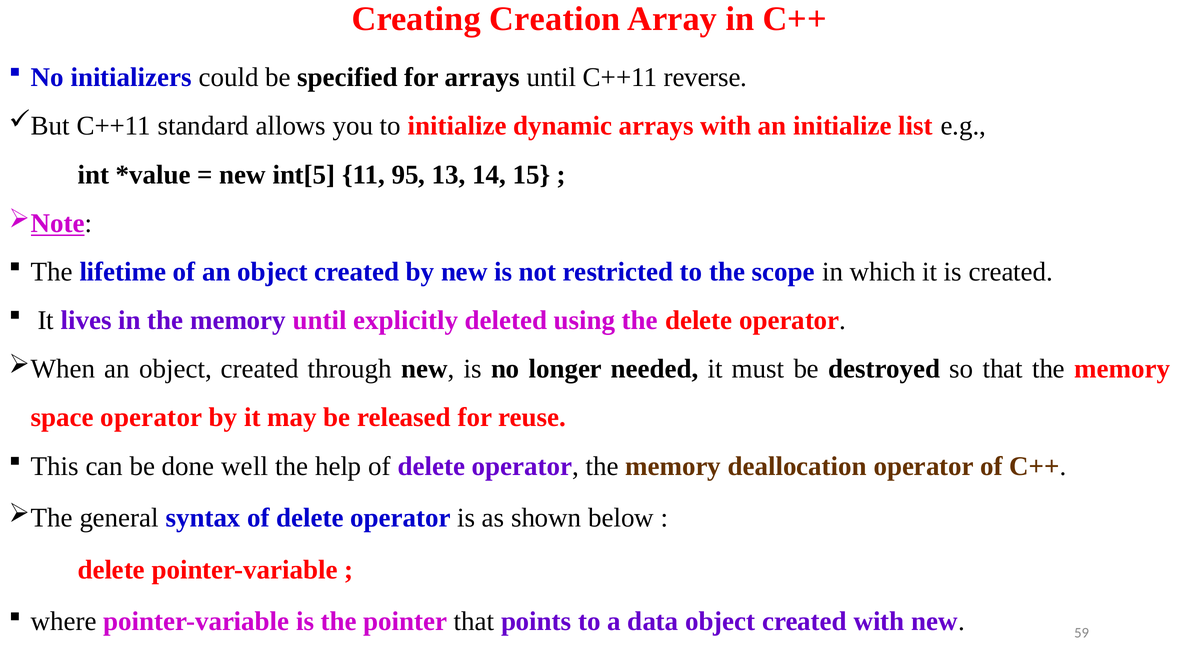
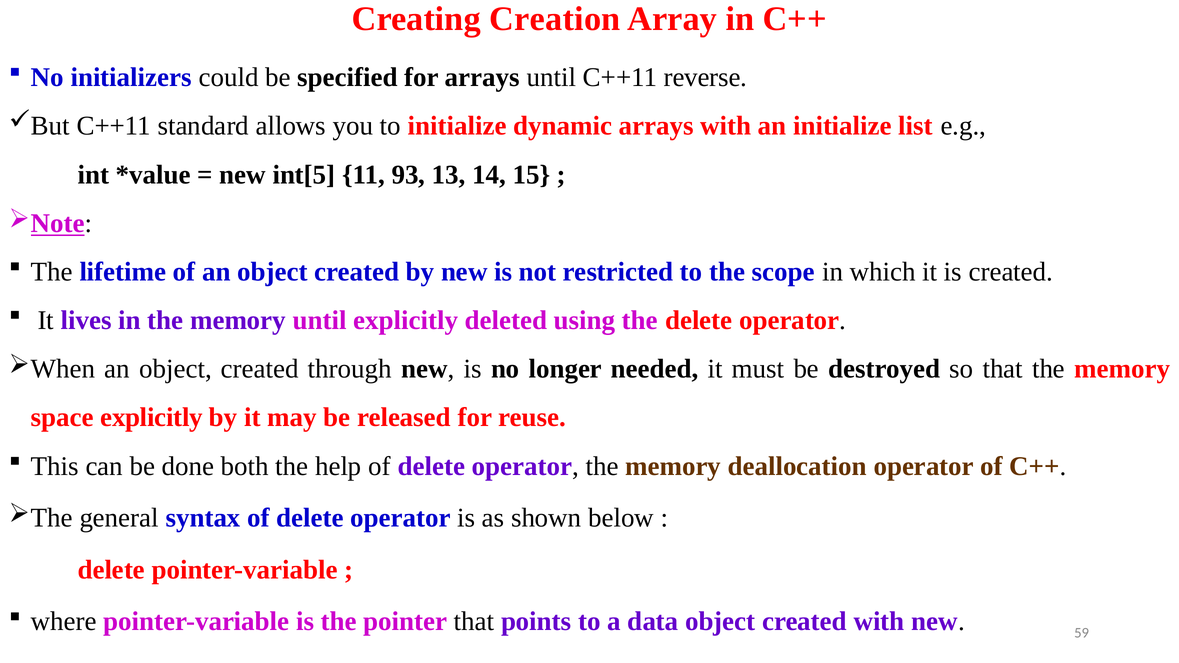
95: 95 -> 93
space operator: operator -> explicitly
well: well -> both
